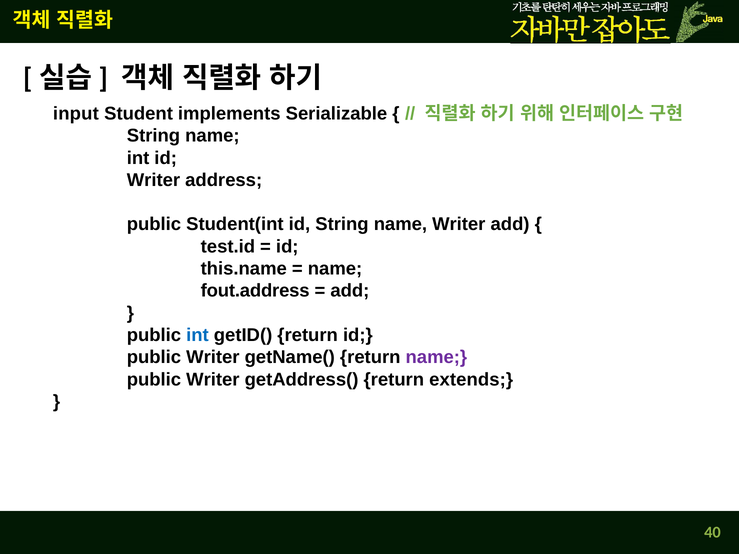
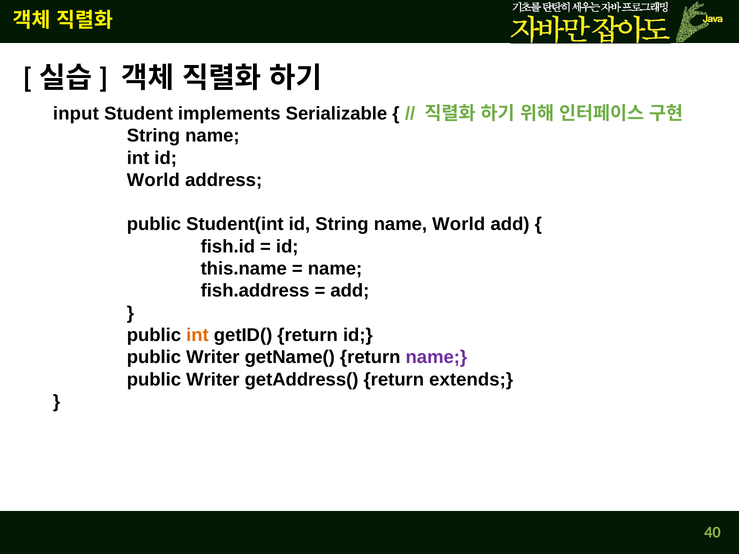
Writer at (153, 180): Writer -> World
name Writer: Writer -> World
test.id: test.id -> fish.id
fout.address: fout.address -> fish.address
int at (197, 335) colour: blue -> orange
